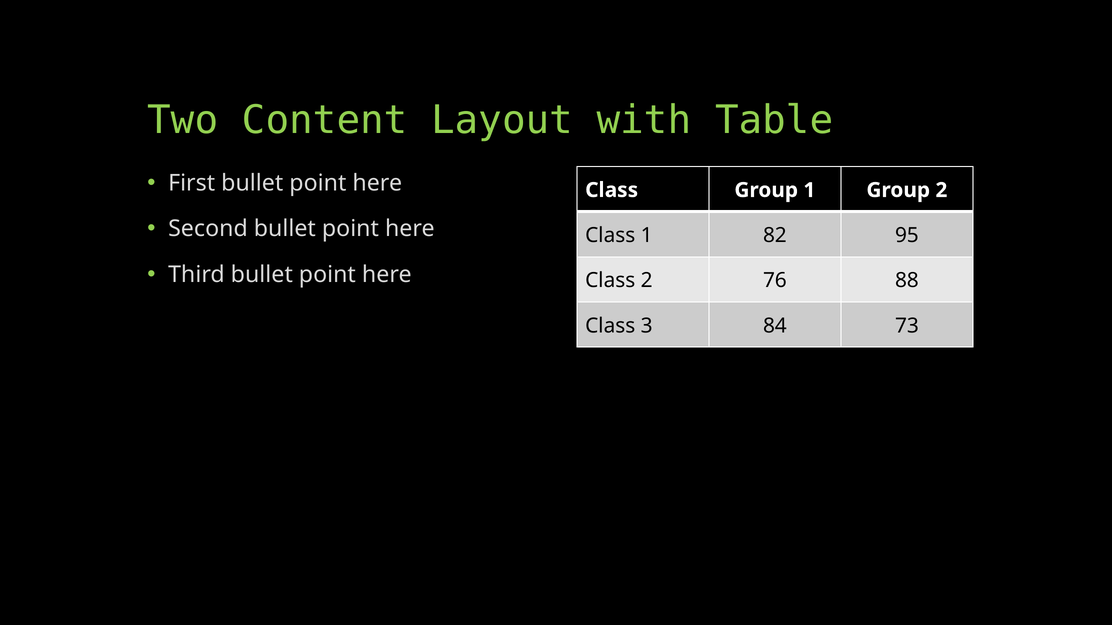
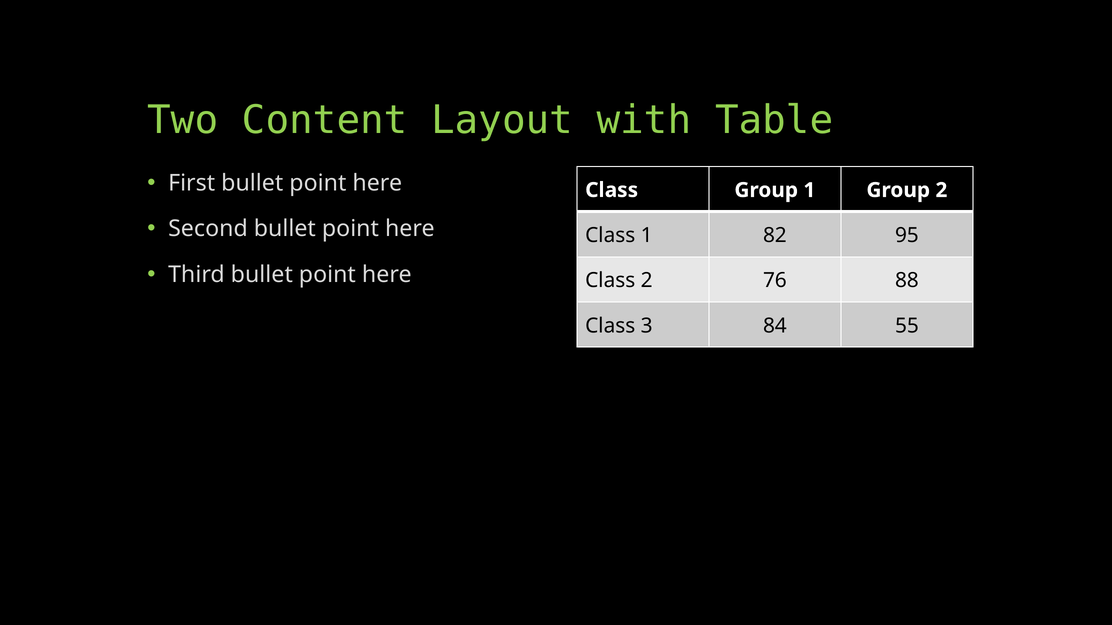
73: 73 -> 55
